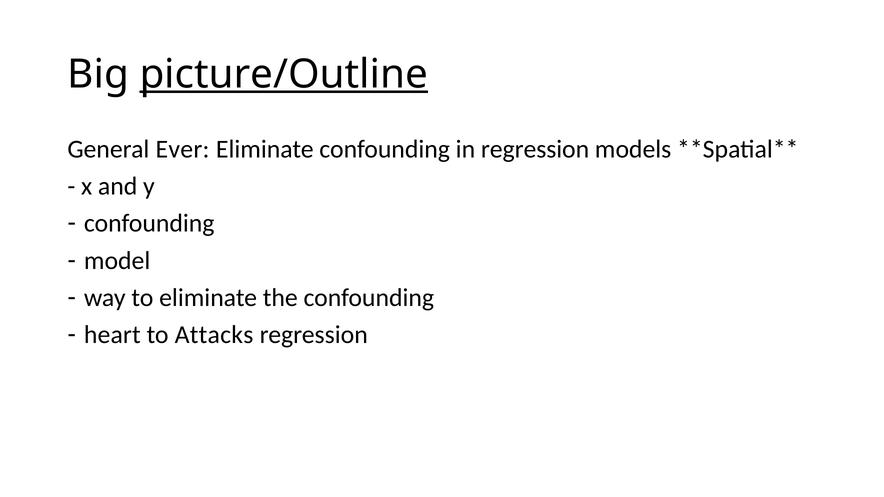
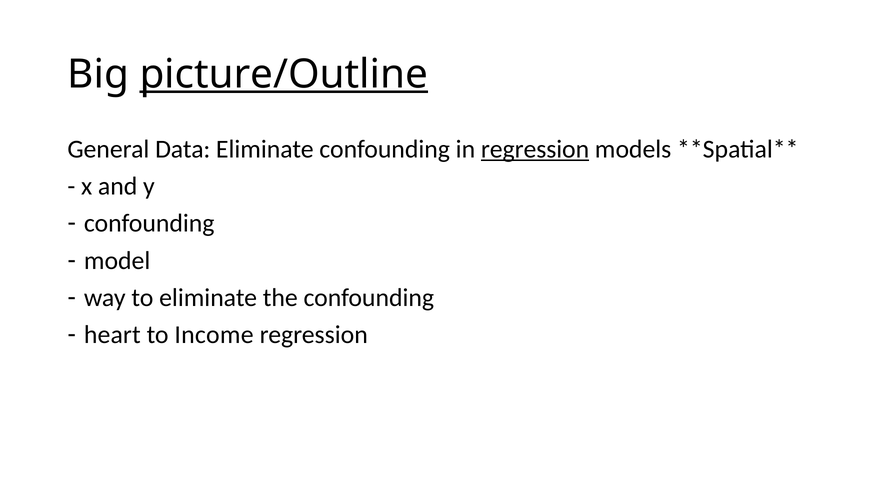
Ever: Ever -> Data
regression at (535, 149) underline: none -> present
Attacks: Attacks -> Income
